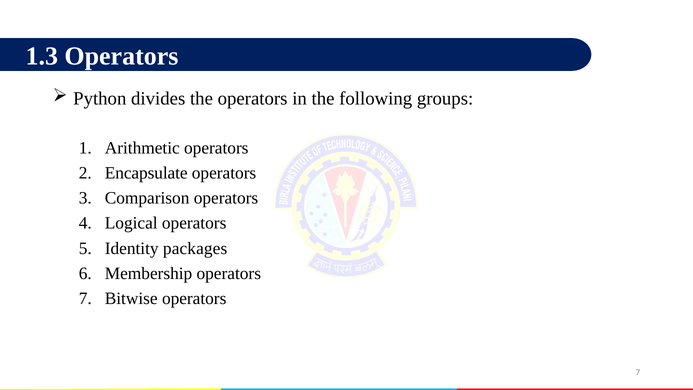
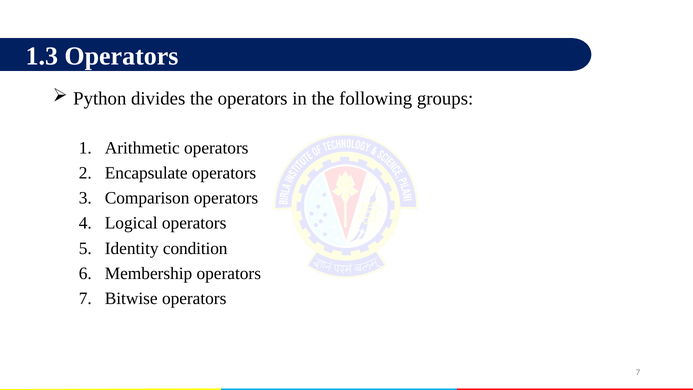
packages: packages -> condition
